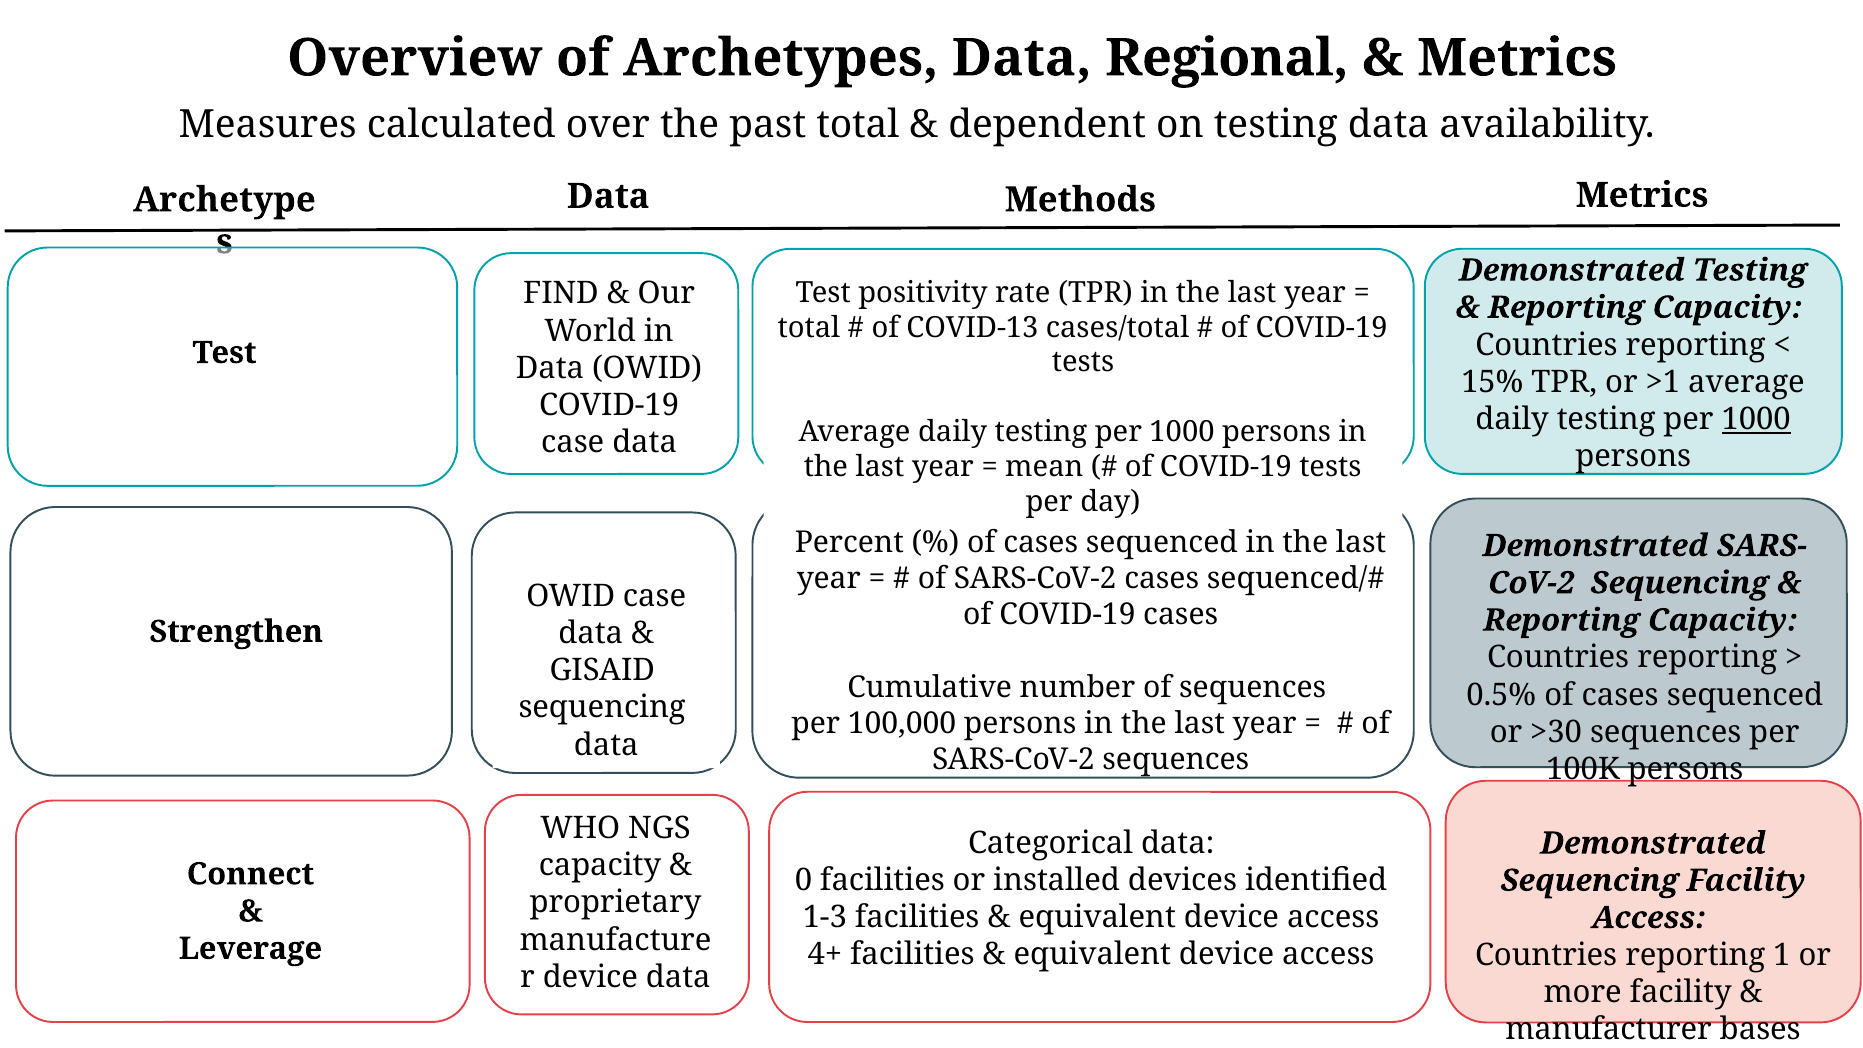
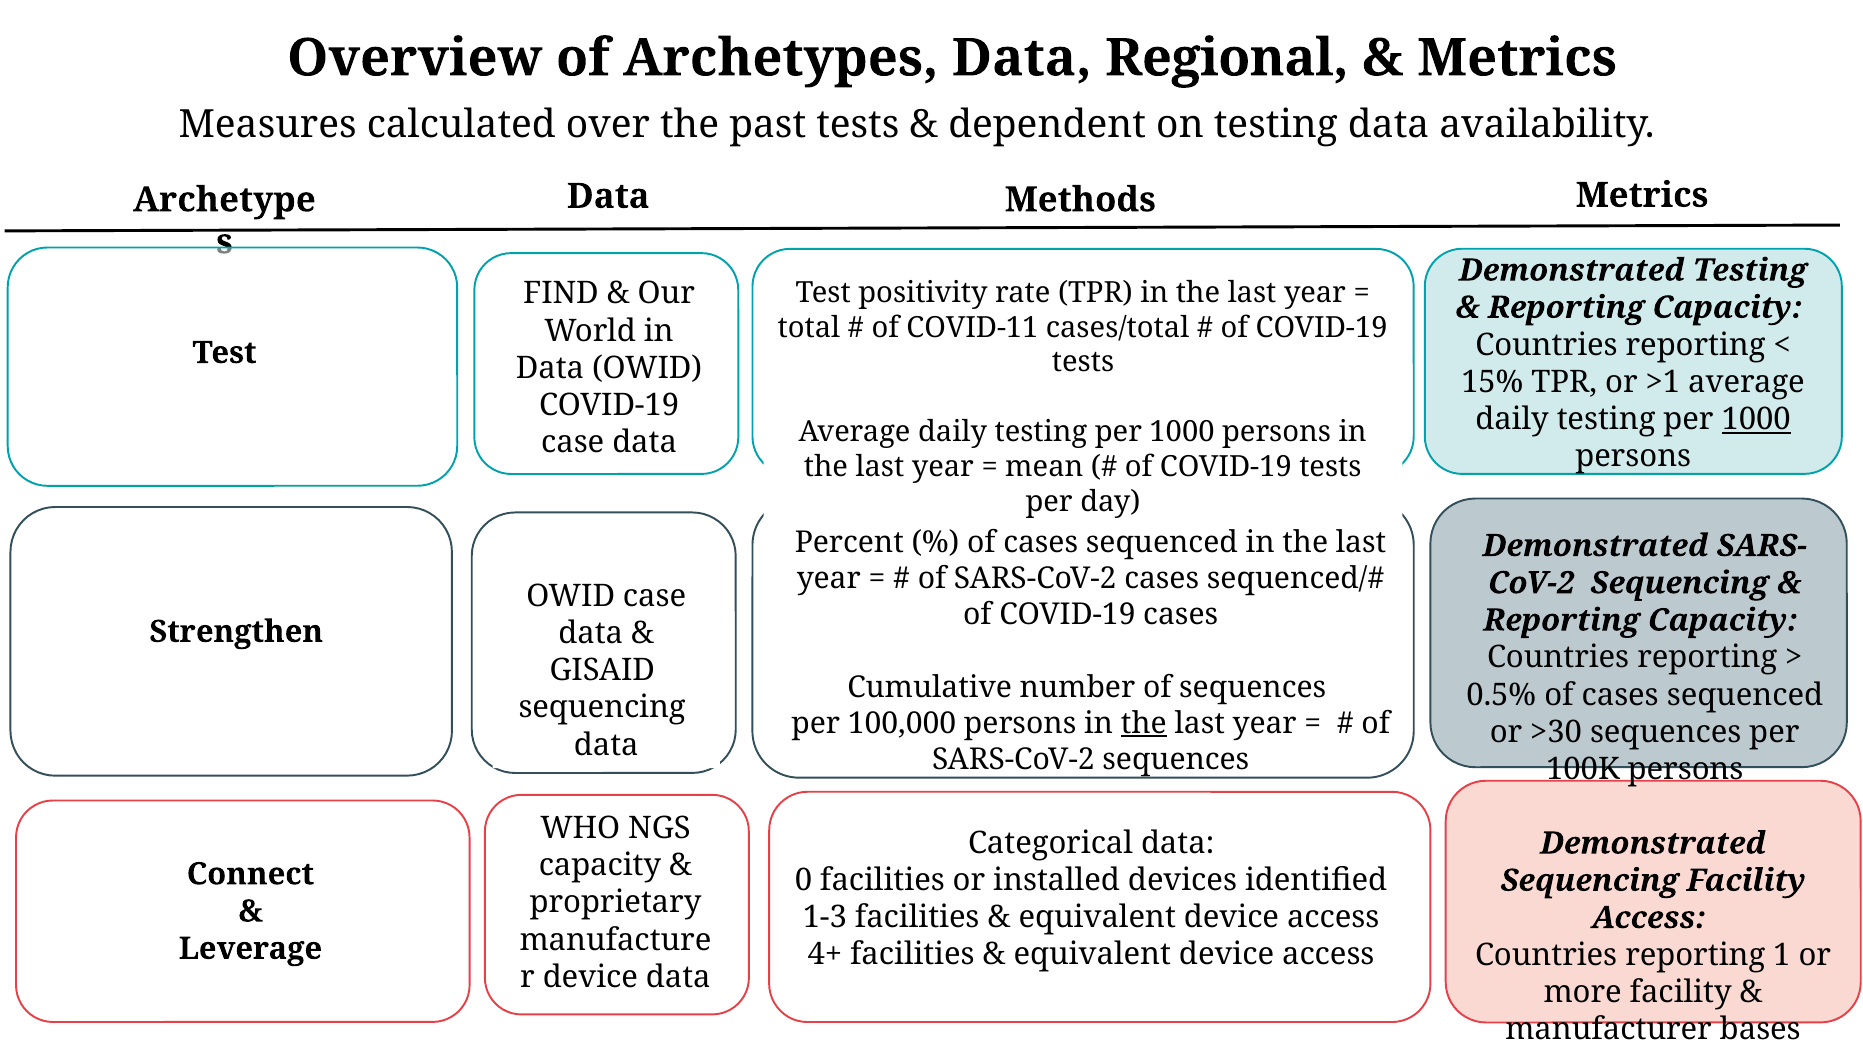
past total: total -> tests
COVID-13: COVID-13 -> COVID-11
the at (1144, 723) underline: none -> present
